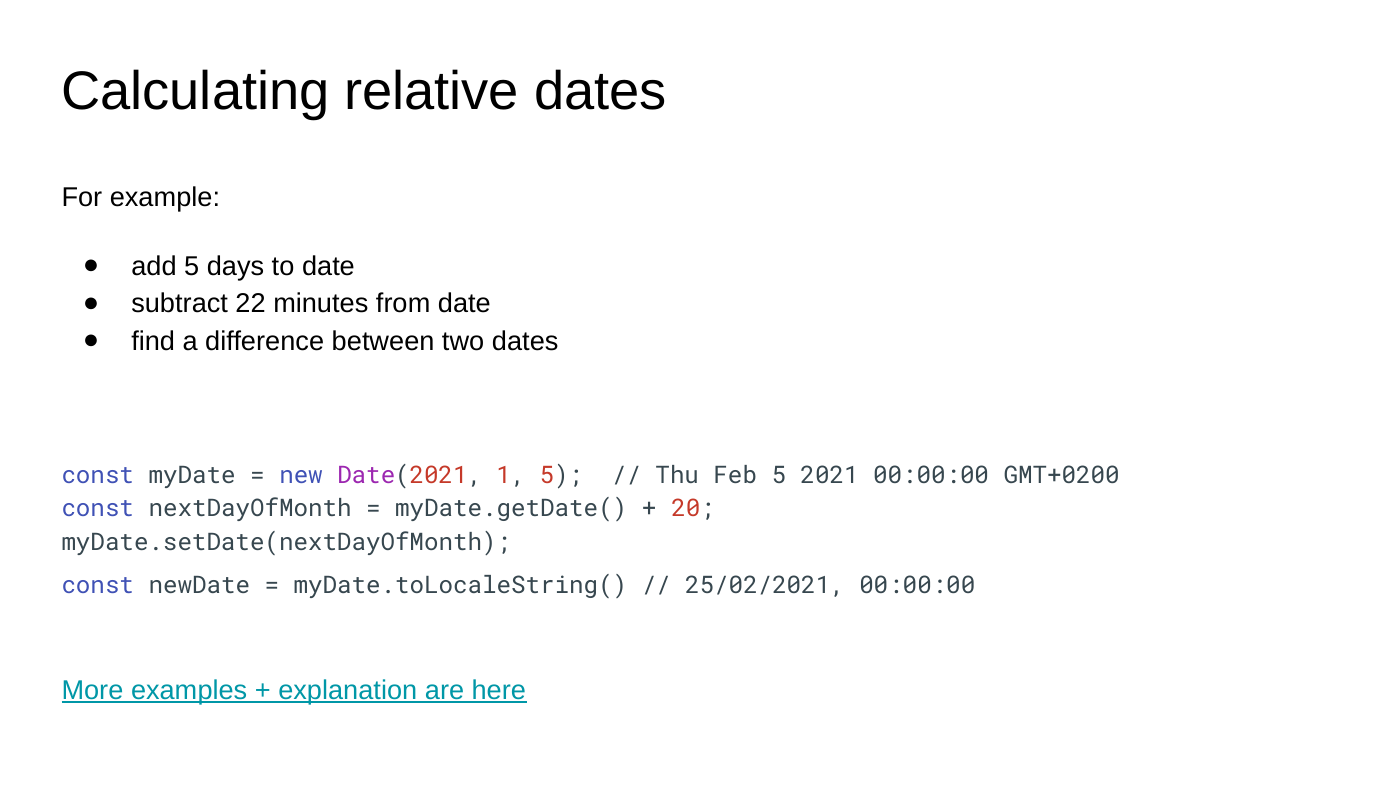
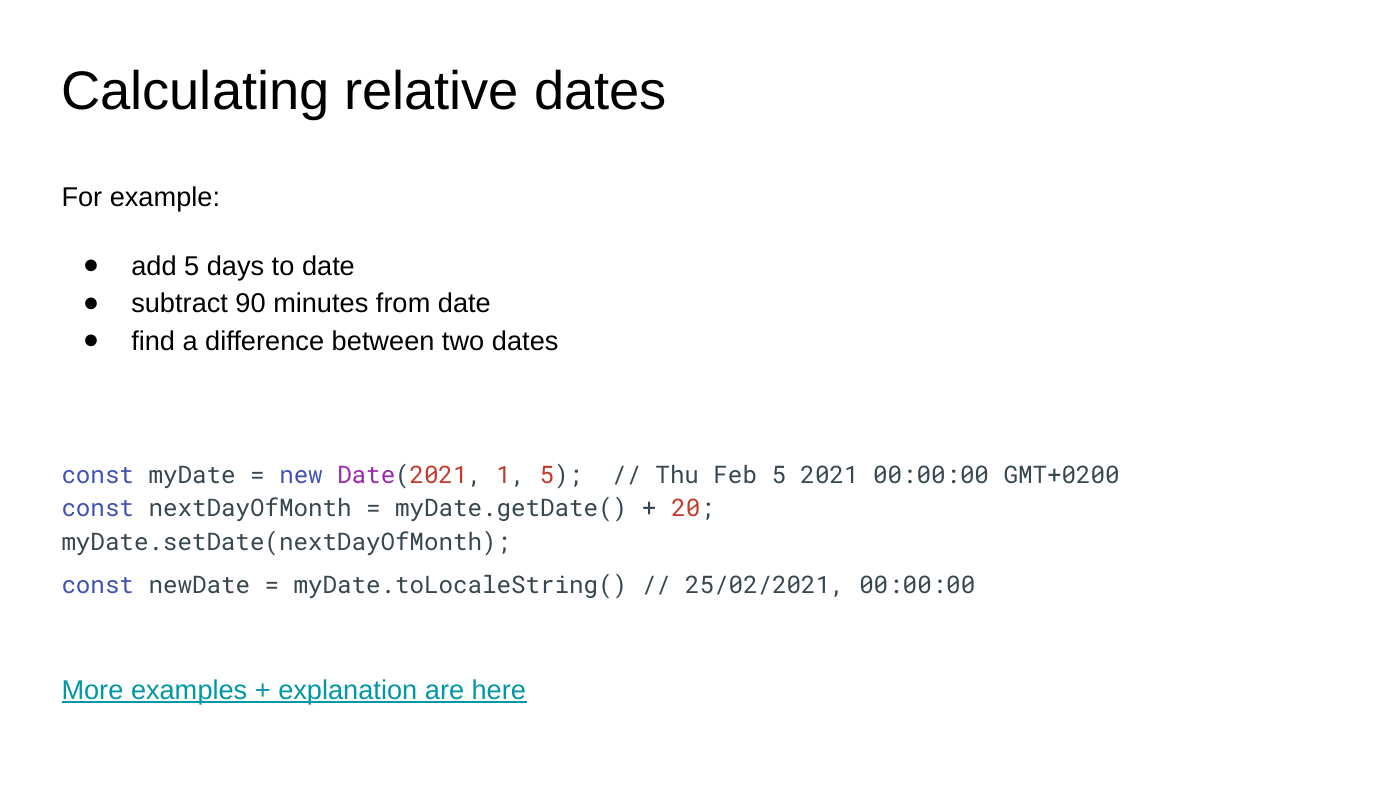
22: 22 -> 90
